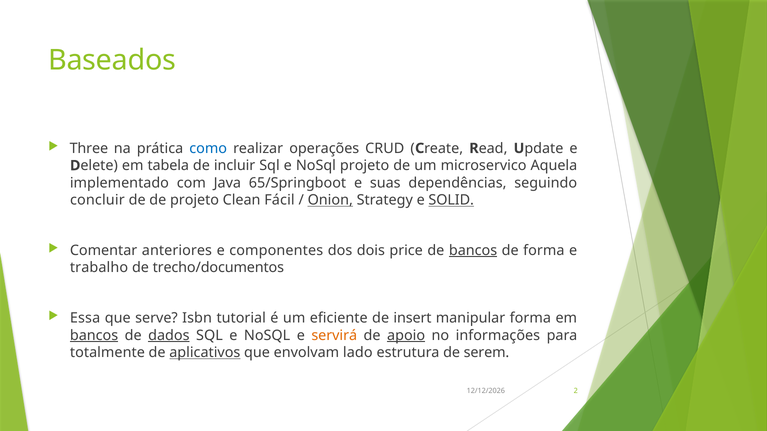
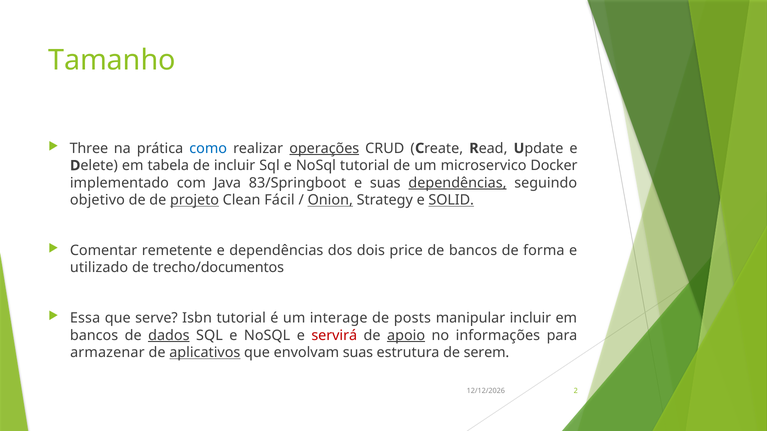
Baseados: Baseados -> Tamanho
operações underline: none -> present
NoSql projeto: projeto -> tutorial
Aquela: Aquela -> Docker
65/Springboot: 65/Springboot -> 83/Springboot
dependências at (457, 183) underline: none -> present
concluir: concluir -> objetivo
projeto at (195, 200) underline: none -> present
anteriores: anteriores -> remetente
e componentes: componentes -> dependências
bancos at (473, 251) underline: present -> none
trabalho: trabalho -> utilizado
eficiente: eficiente -> interage
insert: insert -> posts
manipular forma: forma -> incluir
bancos at (94, 336) underline: present -> none
servirá colour: orange -> red
totalmente: totalmente -> armazenar
envolvam lado: lado -> suas
